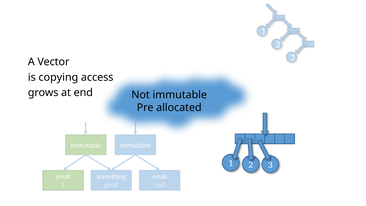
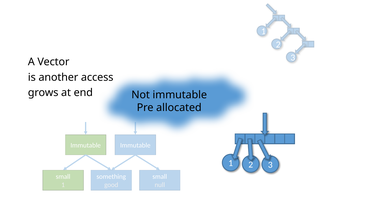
copying: copying -> another
